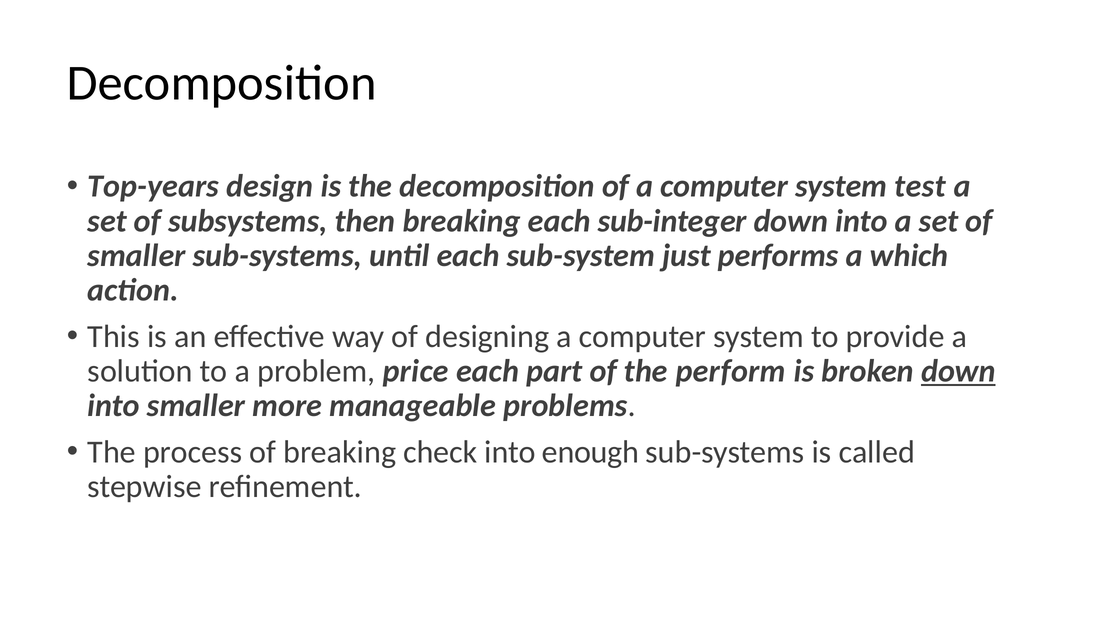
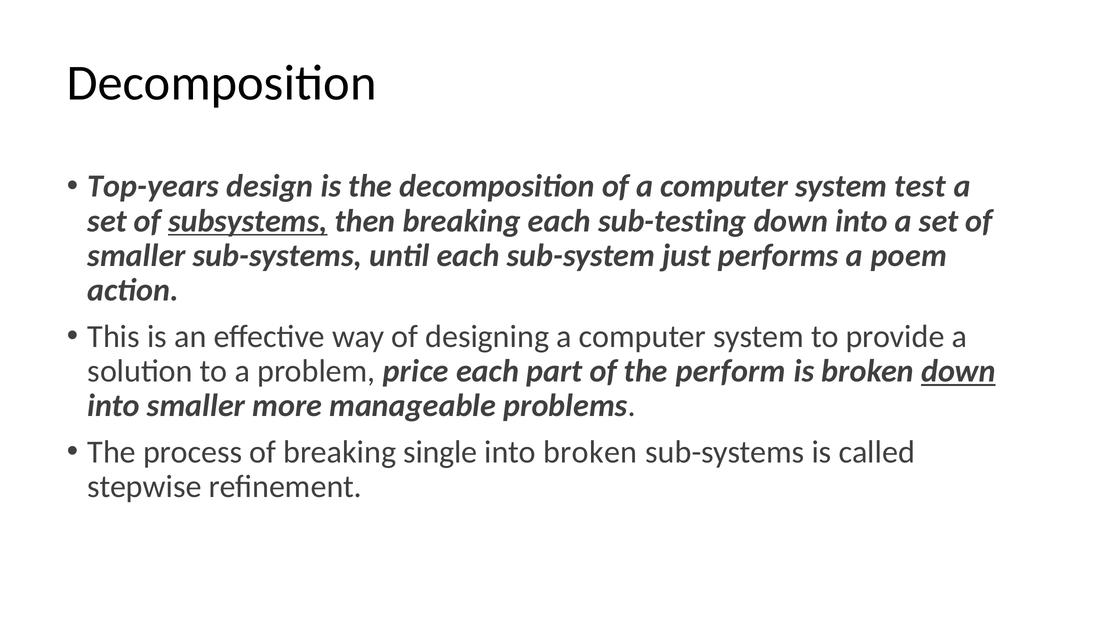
subsystems underline: none -> present
sub-integer: sub-integer -> sub-testing
which: which -> poem
check: check -> single
into enough: enough -> broken
